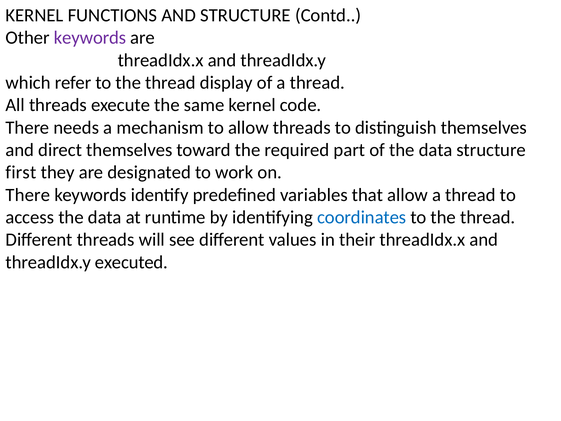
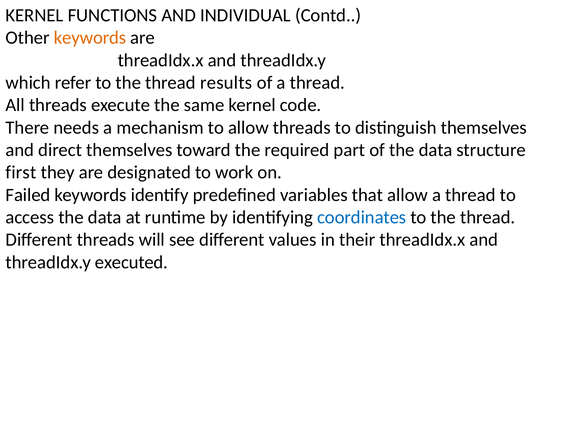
AND STRUCTURE: STRUCTURE -> INDIVIDUAL
keywords at (90, 38) colour: purple -> orange
display: display -> results
There at (28, 195): There -> Failed
